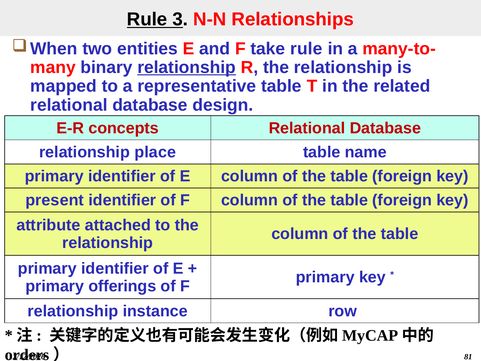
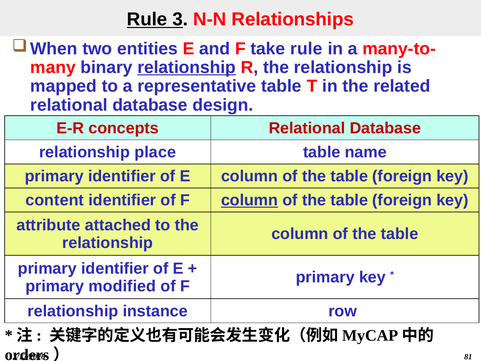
present: present -> content
column at (250, 200) underline: none -> present
offerings: offerings -> modified
